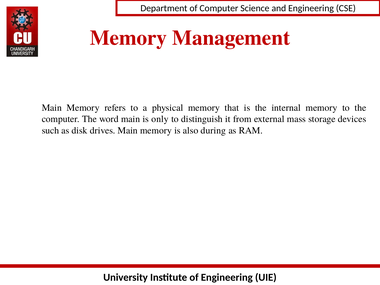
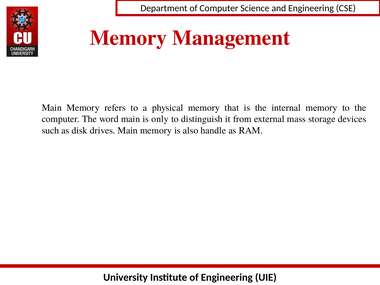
during: during -> handle
